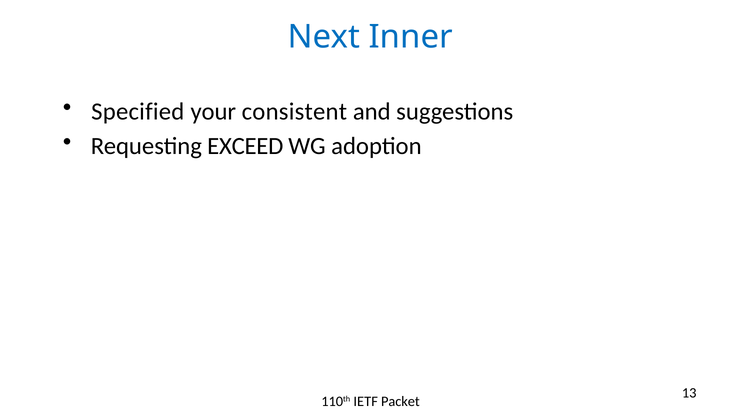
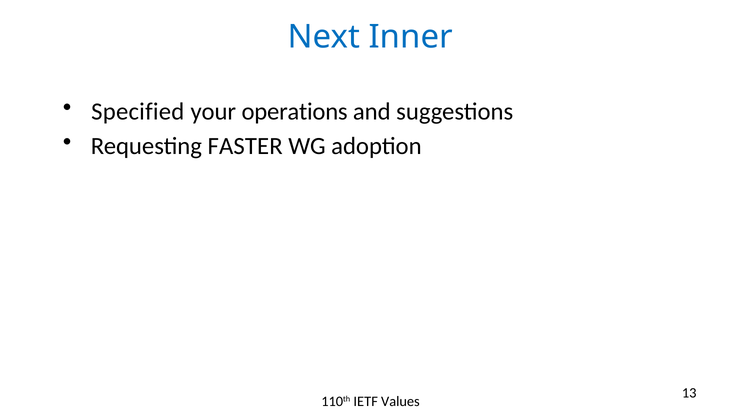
consistent: consistent -> operations
EXCEED: EXCEED -> FASTER
Packet: Packet -> Values
